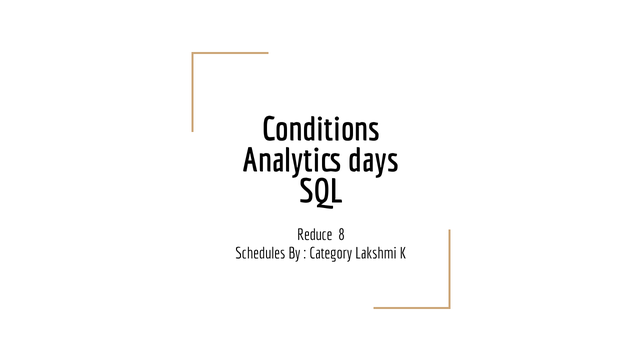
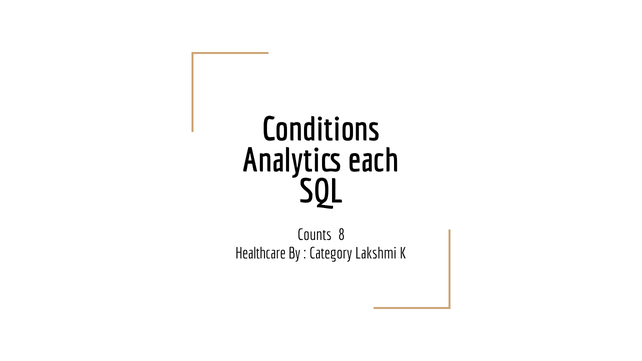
days: days -> each
Reduce: Reduce -> Counts
Schedules: Schedules -> Healthcare
